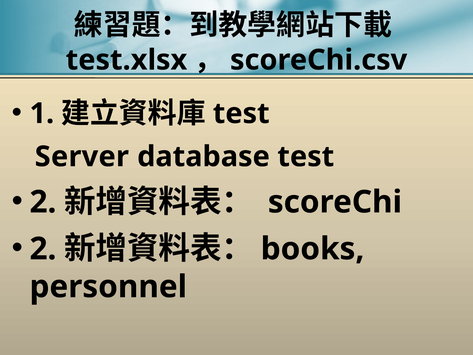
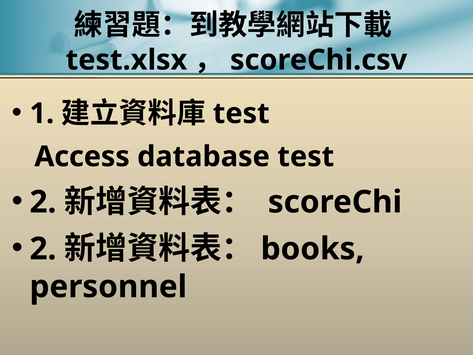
Server: Server -> Access
